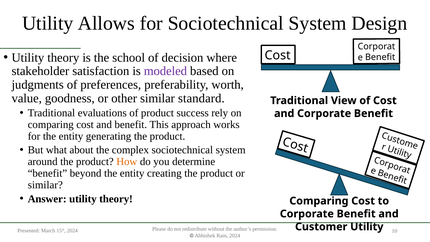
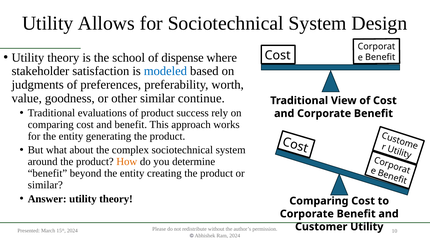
decision: decision -> dispense
modeled colour: purple -> blue
standard: standard -> continue
